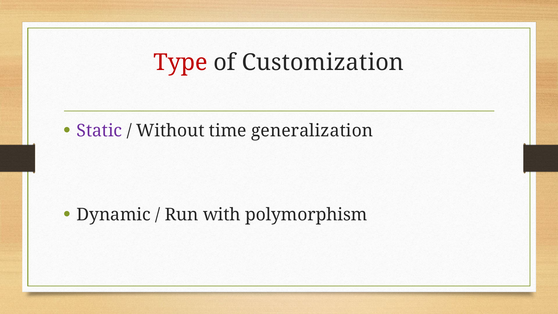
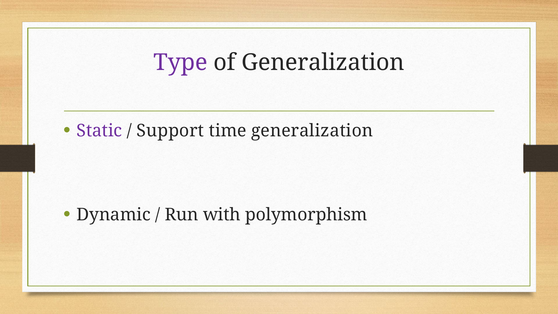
Type colour: red -> purple
of Customization: Customization -> Generalization
Without: Without -> Support
